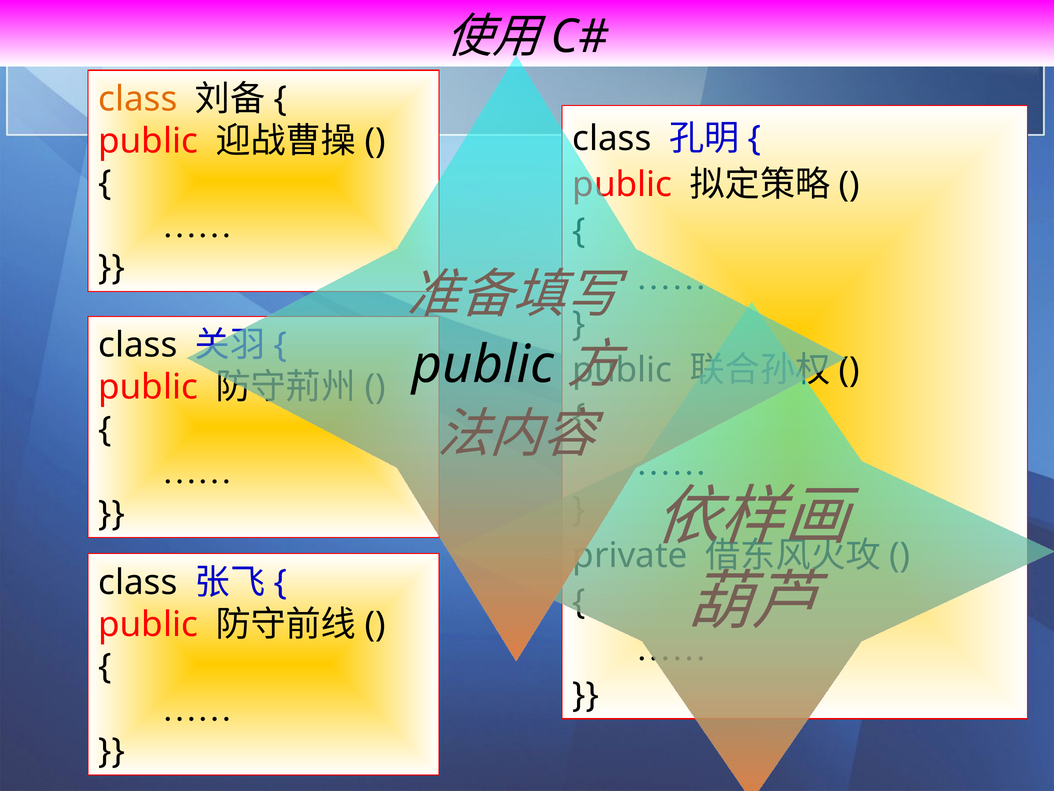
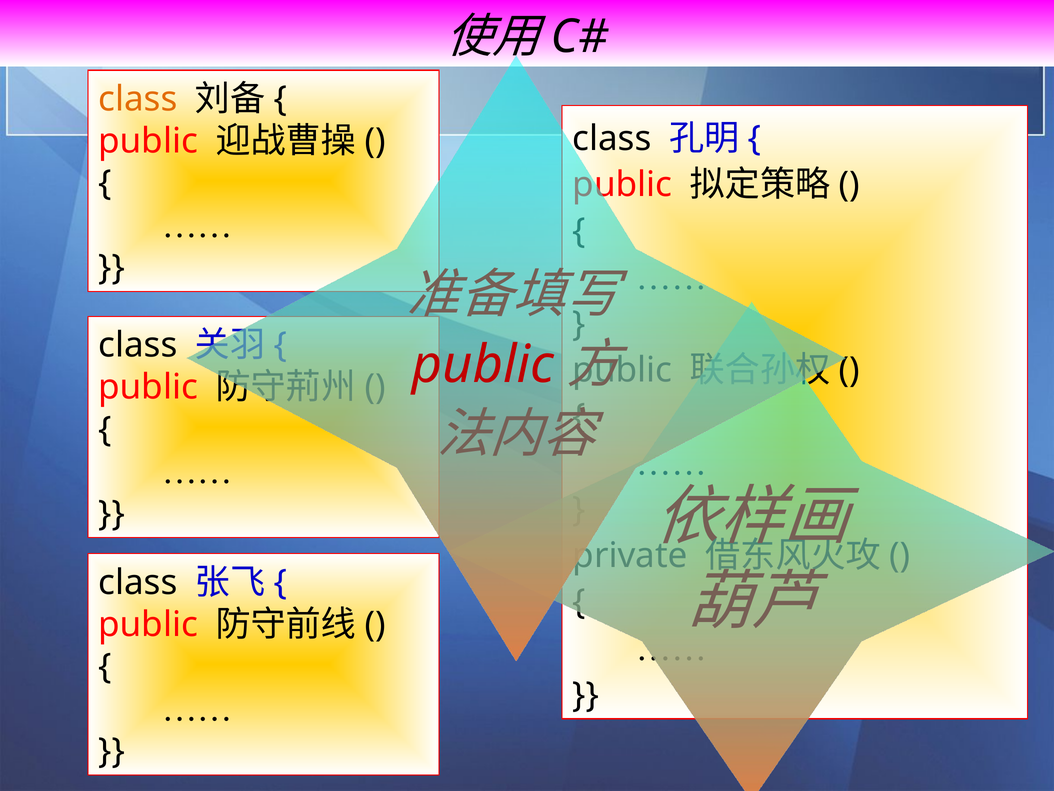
public at (483, 364) colour: black -> red
